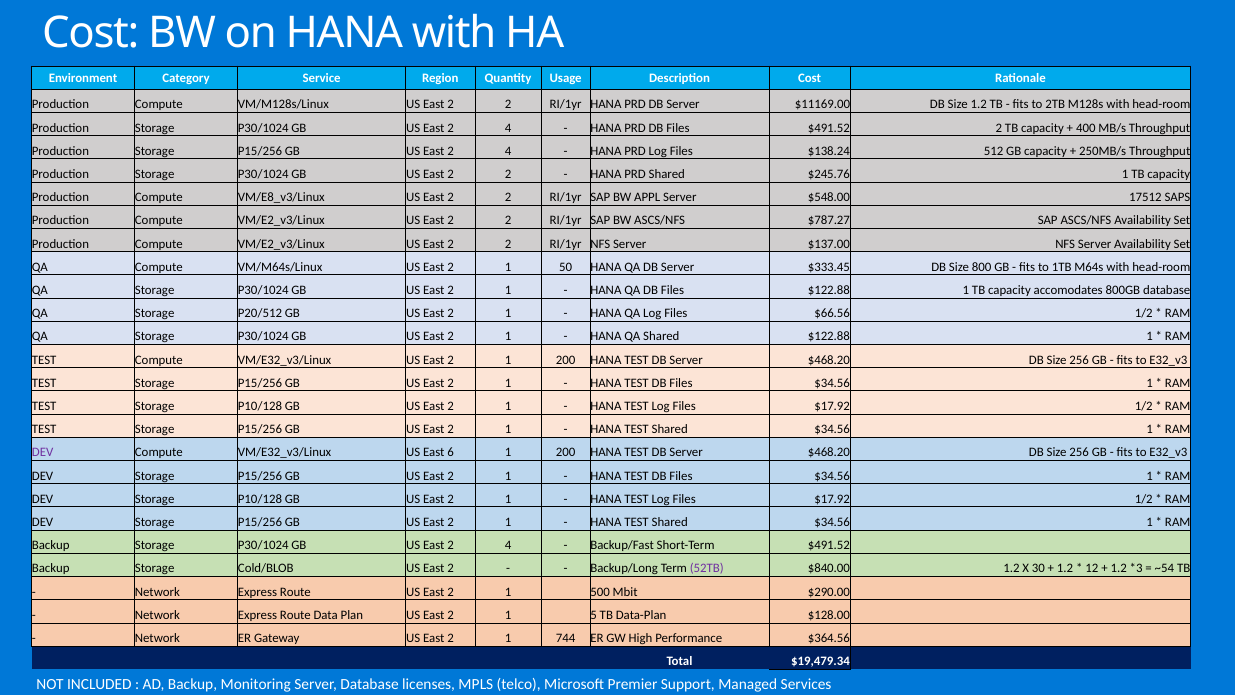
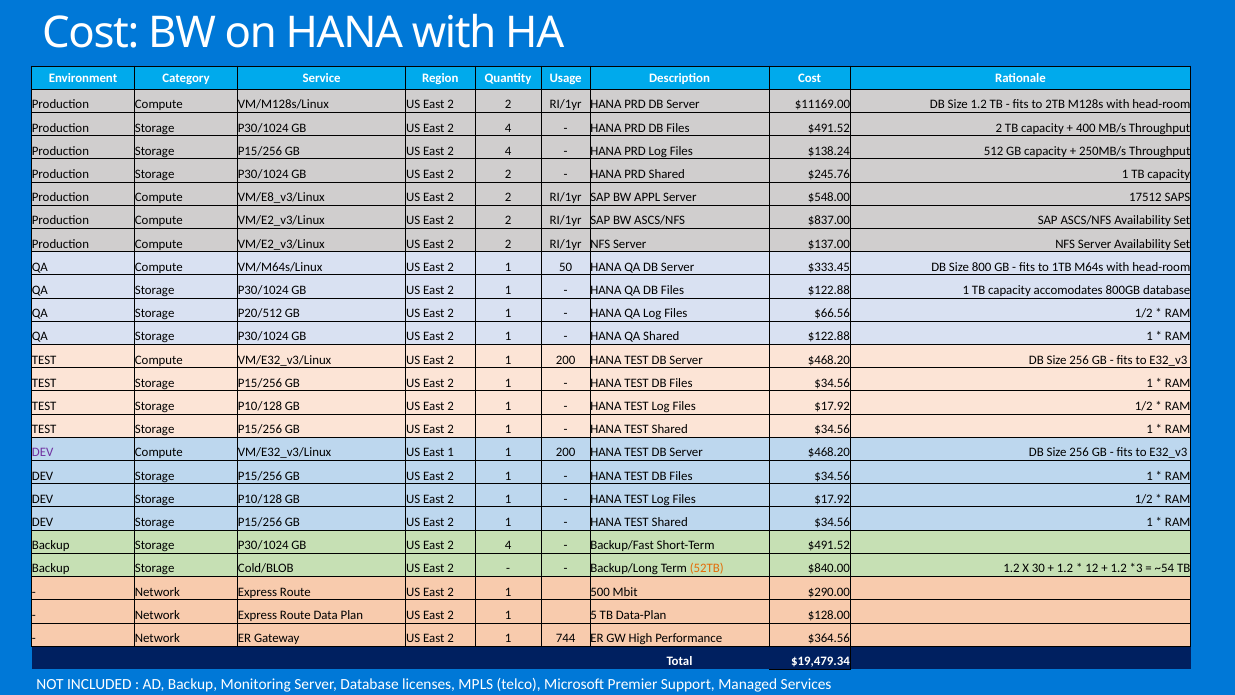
$787.27: $787.27 -> $837.00
East 6: 6 -> 1
52TB colour: purple -> orange
